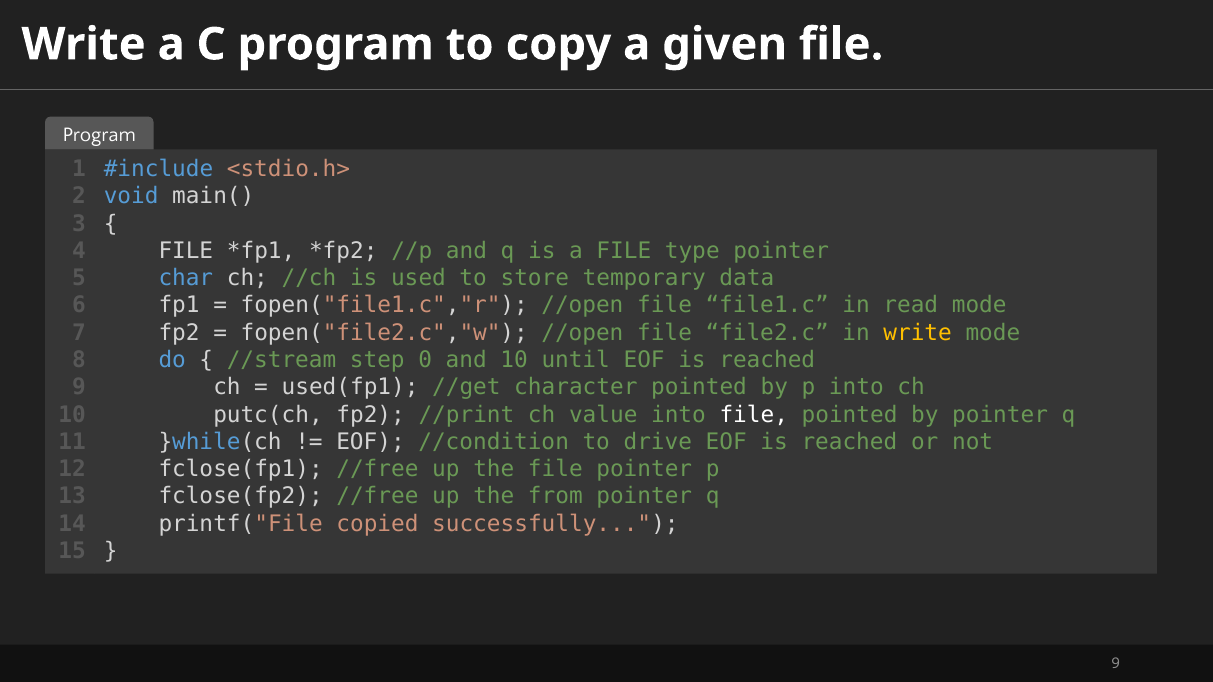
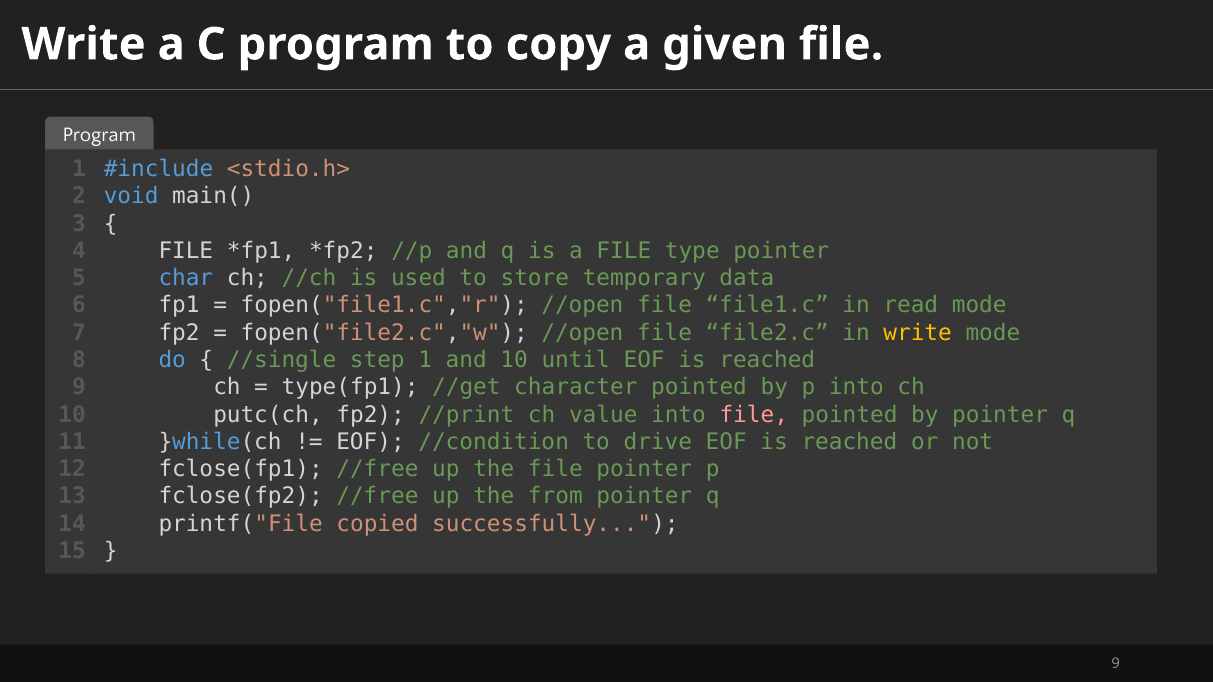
//stream: //stream -> //single
step 0: 0 -> 1
used(fp1: used(fp1 -> type(fp1
file at (754, 415) colour: white -> pink
